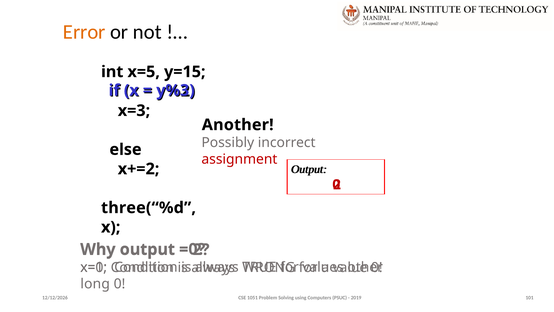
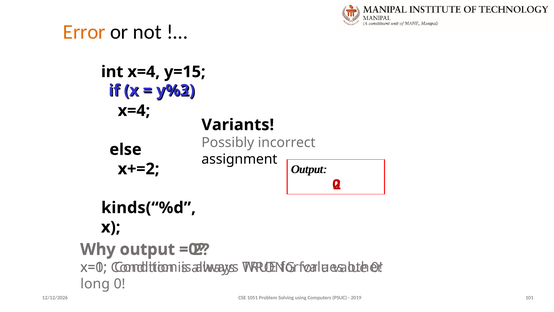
int x=5: x=5 -> x=4
x=3 at (134, 111): x=3 -> x=4
Another: Another -> Variants
assignment colour: red -> black
three(“%d: three(“%d -> kinds(“%d
